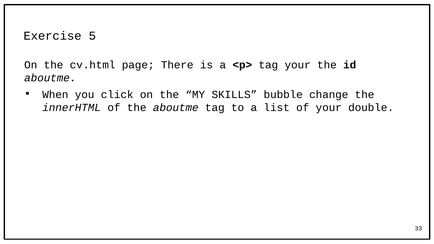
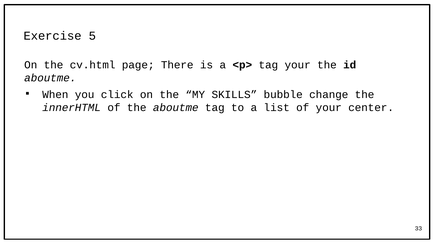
double: double -> center
